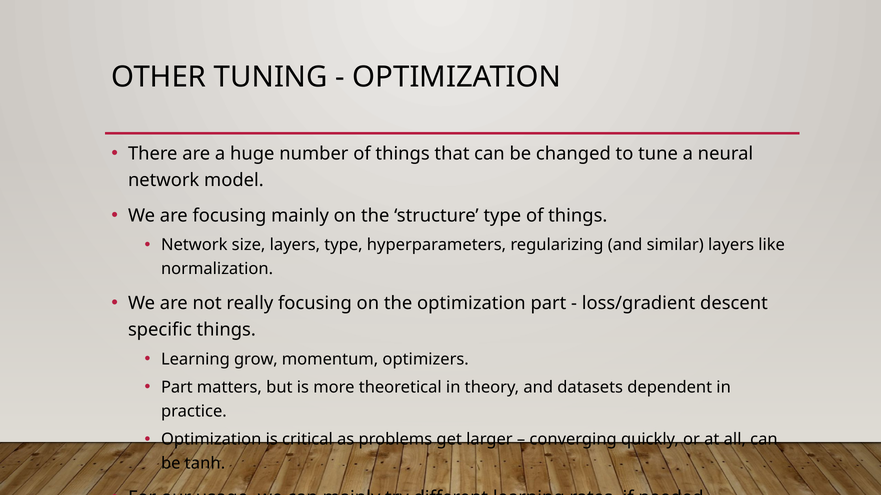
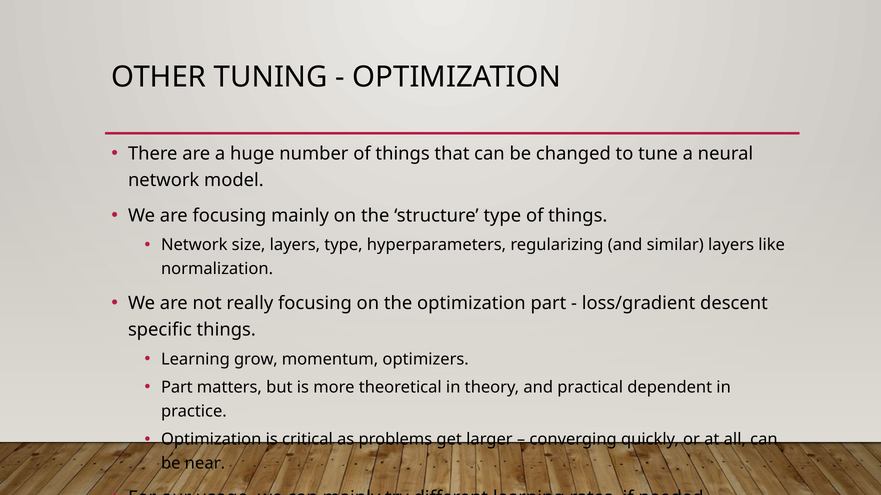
datasets: datasets -> practical
tanh: tanh -> near
